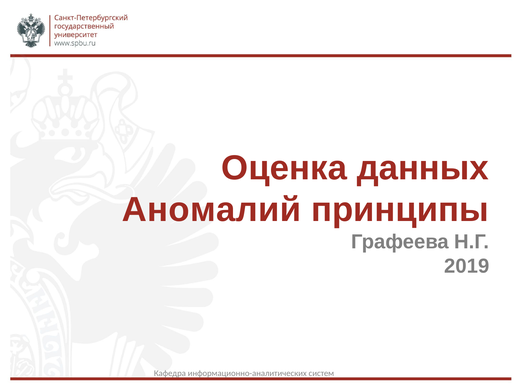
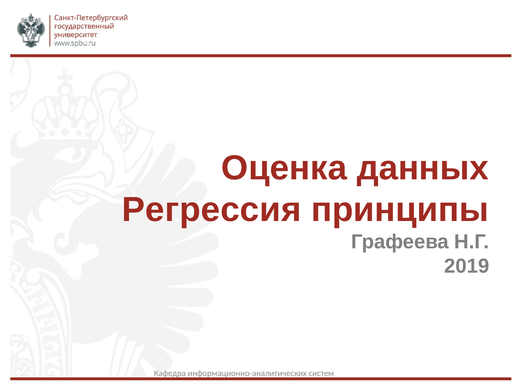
Аномалий: Аномалий -> Регрессия
